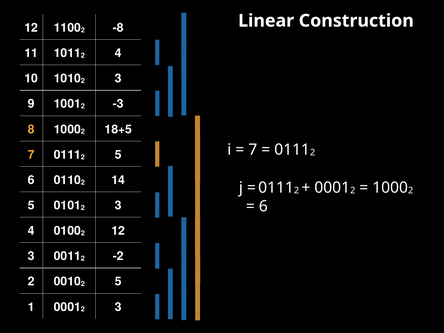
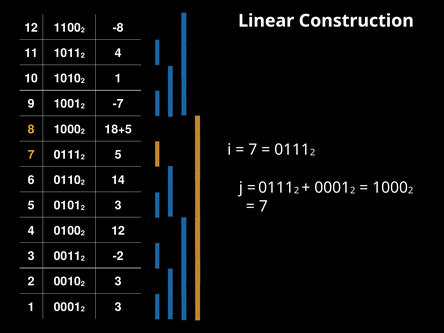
3 at (118, 79): 3 -> 1
-3: -3 -> -7
6 at (263, 206): 6 -> 7
5 at (118, 282): 5 -> 3
